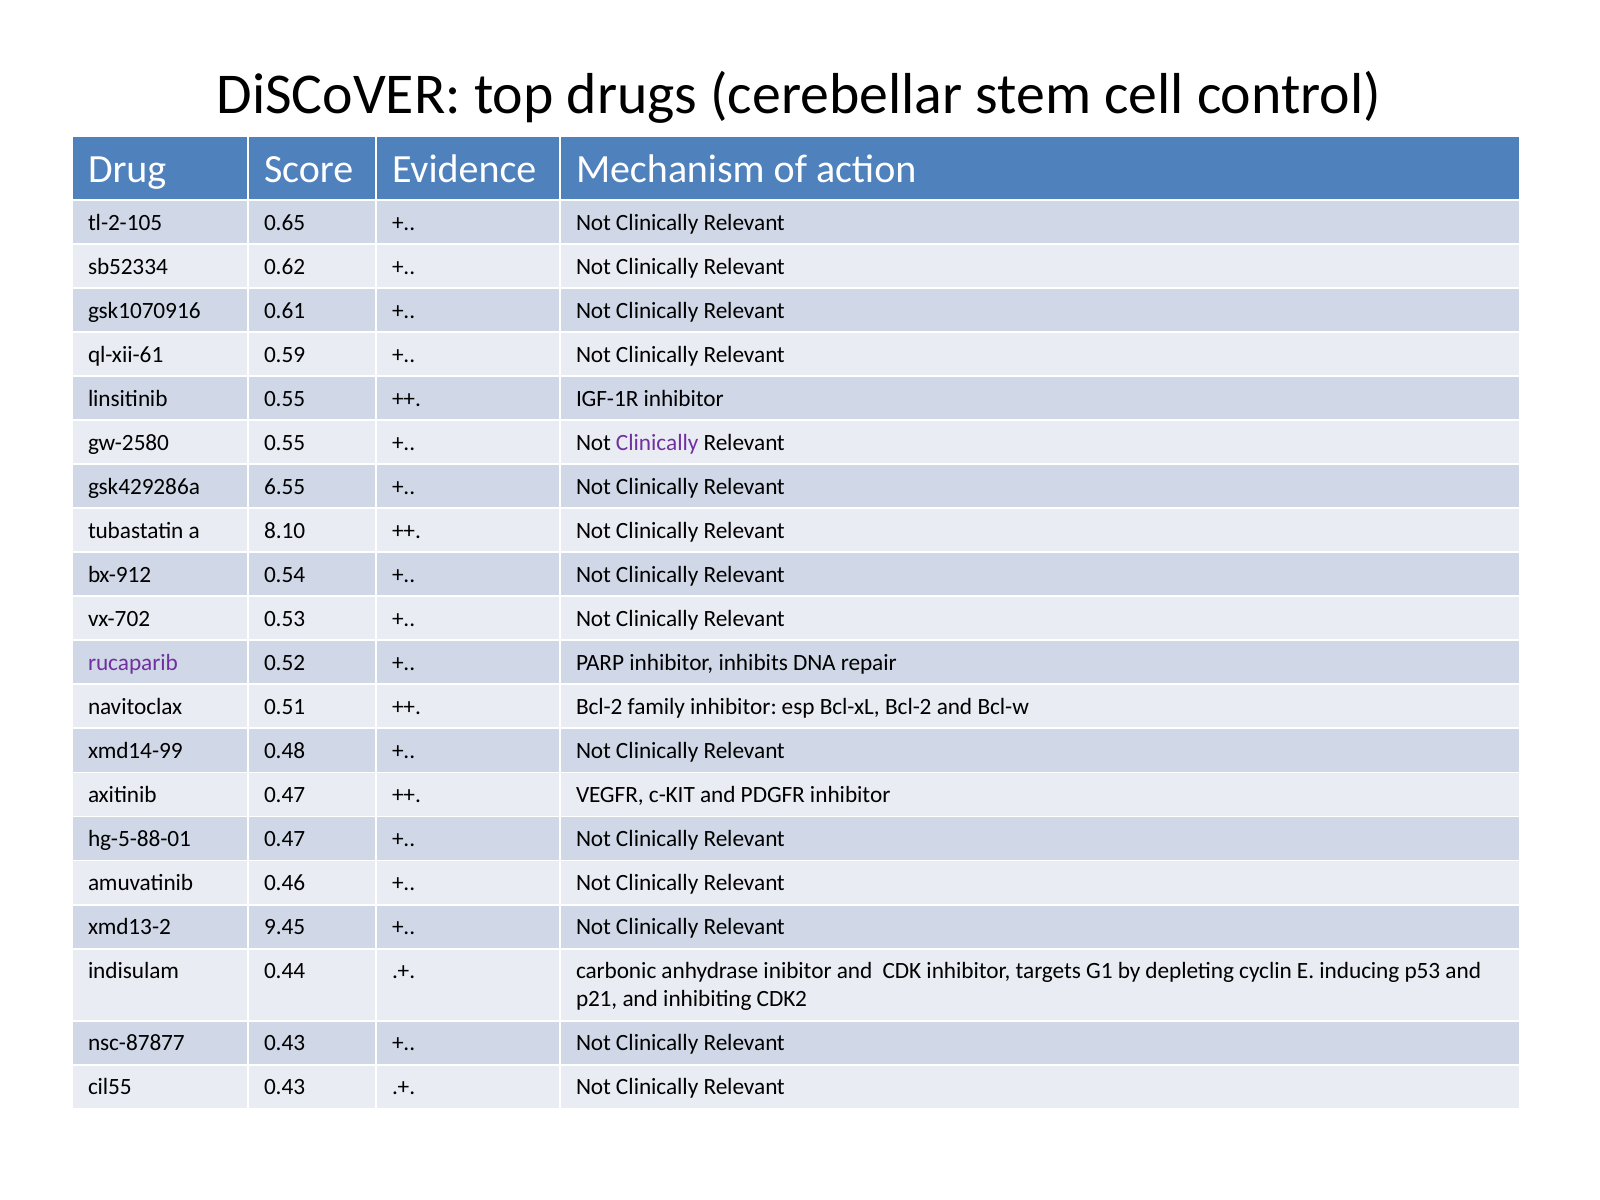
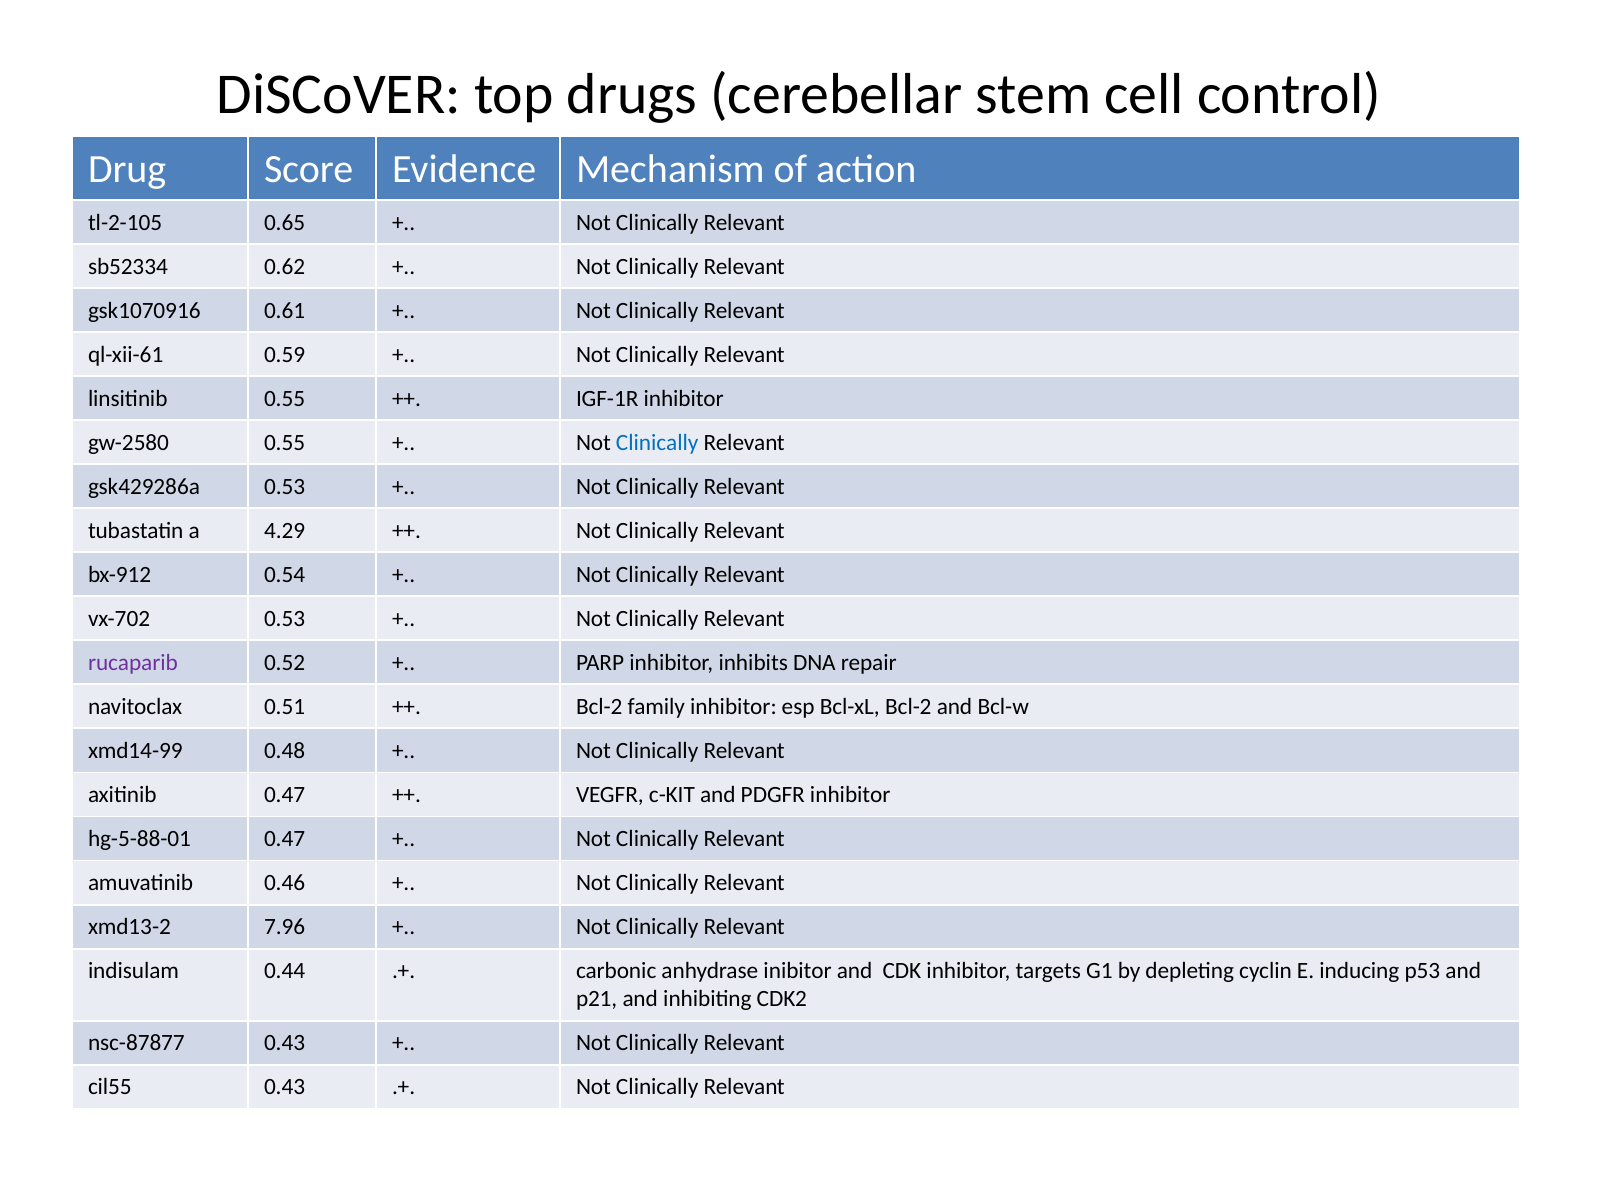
Clinically at (657, 443) colour: purple -> blue
gsk429286a 6.55: 6.55 -> 0.53
8.10: 8.10 -> 4.29
9.45: 9.45 -> 7.96
